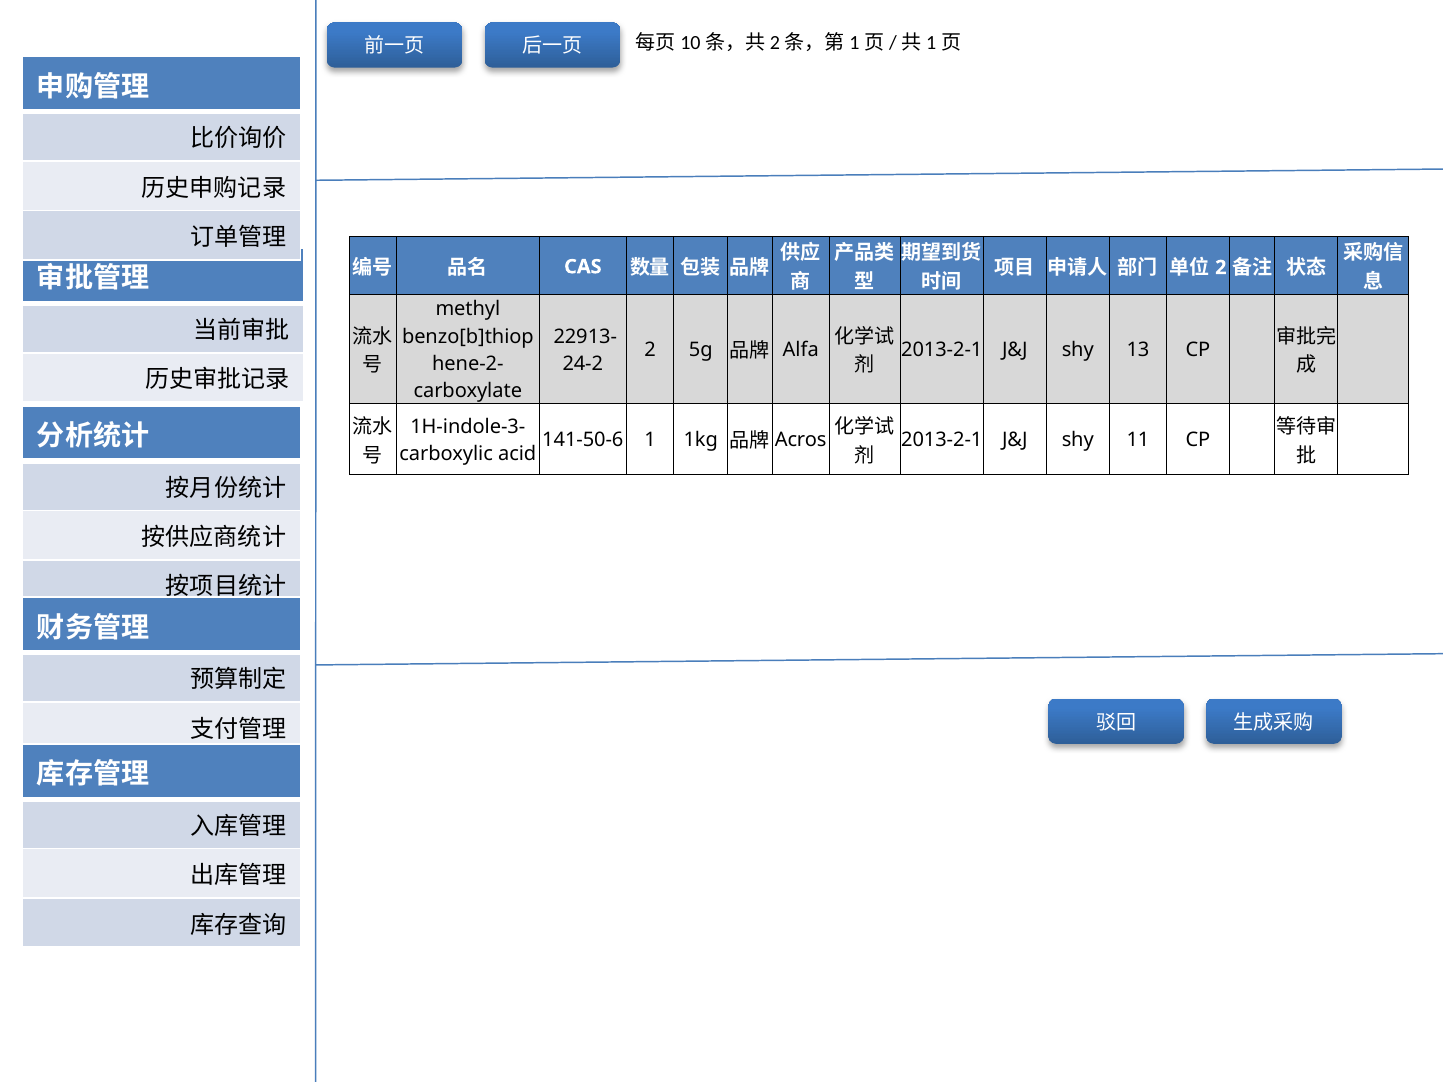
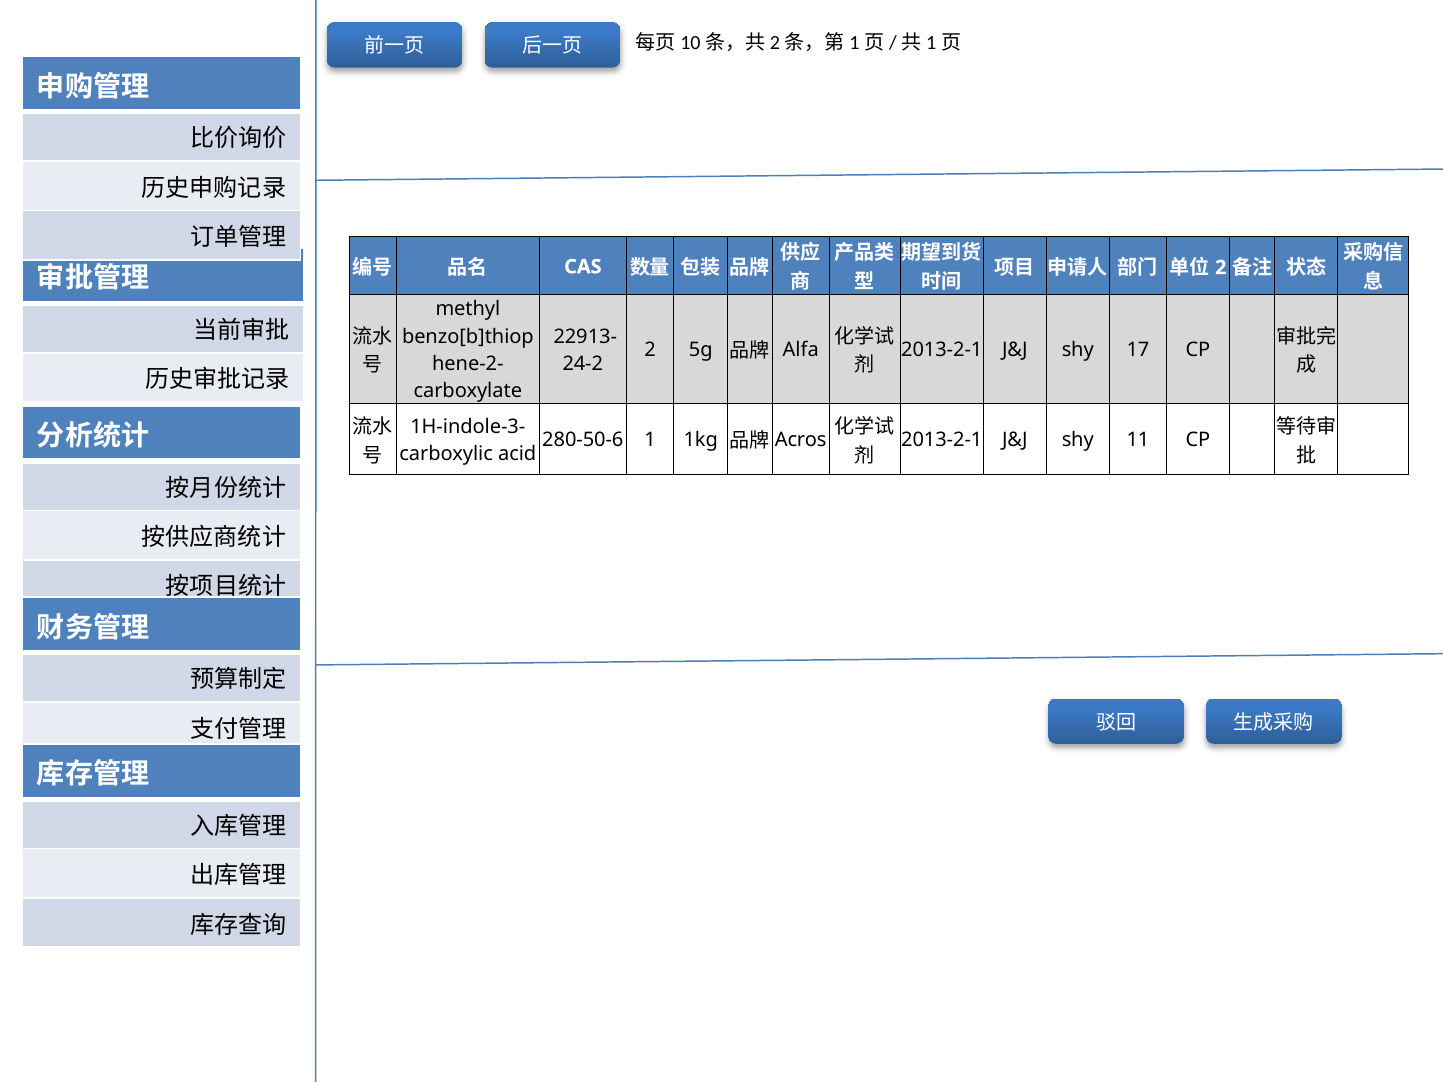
13: 13 -> 17
141-50-6: 141-50-6 -> 280-50-6
